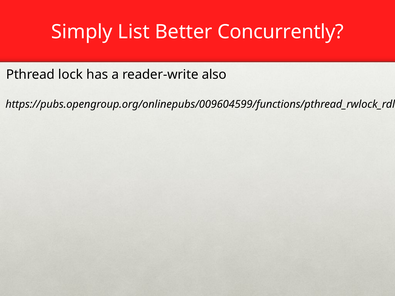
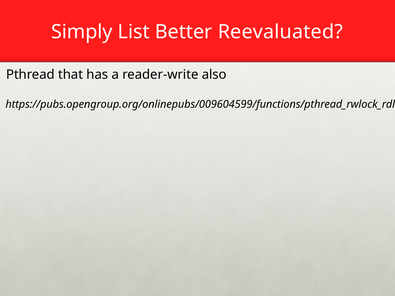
Concurrently: Concurrently -> Reevaluated
lock: lock -> that
